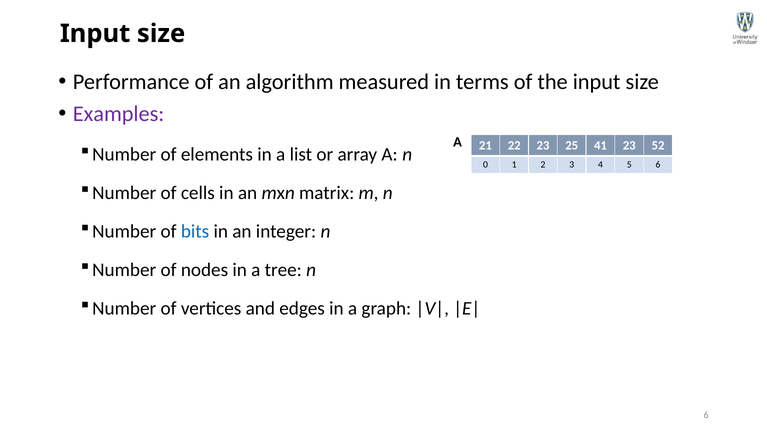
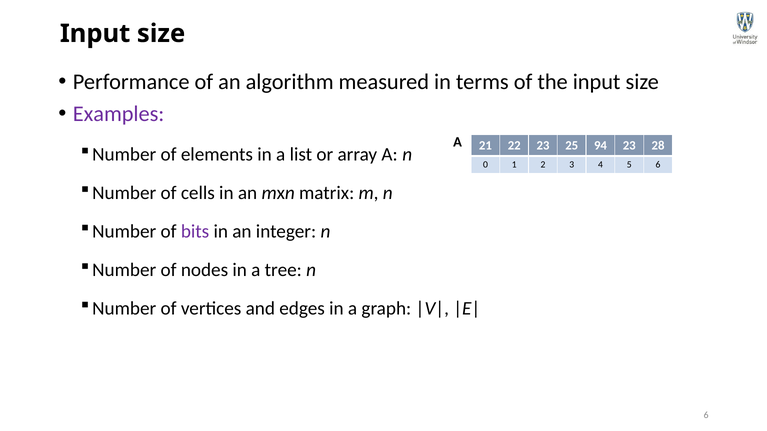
41: 41 -> 94
52: 52 -> 28
bits colour: blue -> purple
